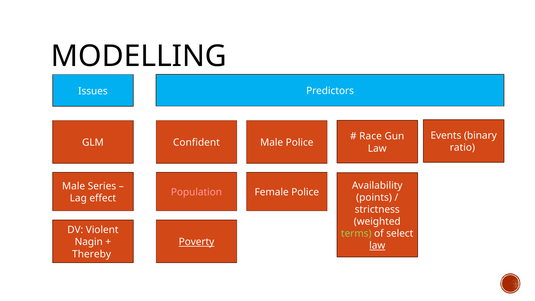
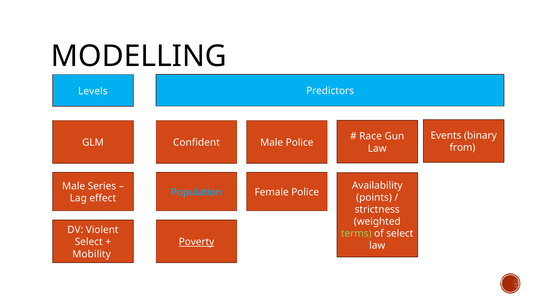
Issues: Issues -> Levels
ratio: ratio -> from
Population colour: pink -> light blue
Nagin at (89, 242): Nagin -> Select
law at (377, 246) underline: present -> none
Thereby: Thereby -> Mobility
